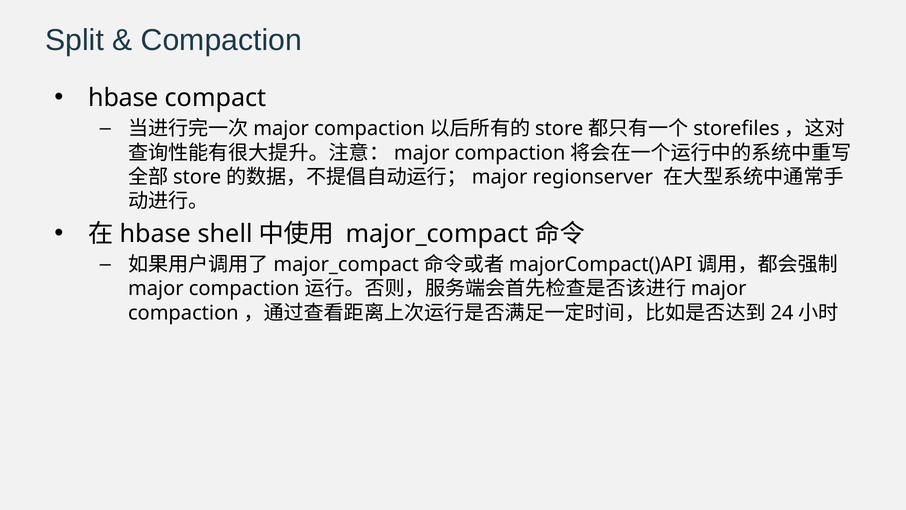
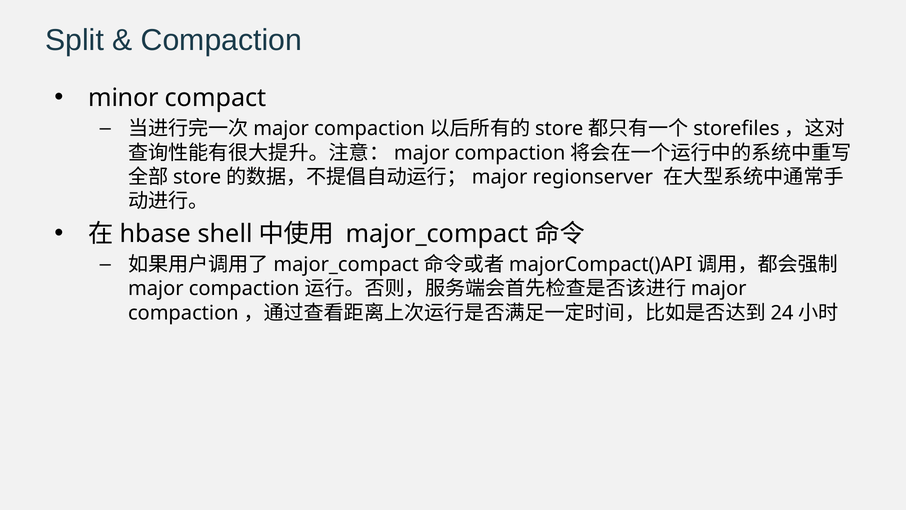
hbase at (123, 98): hbase -> minor
